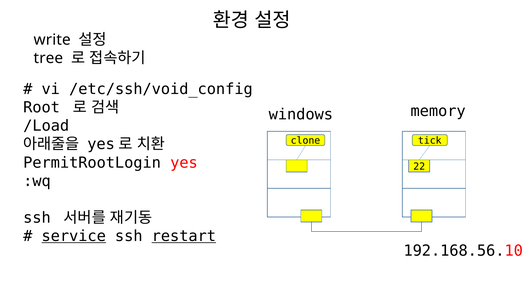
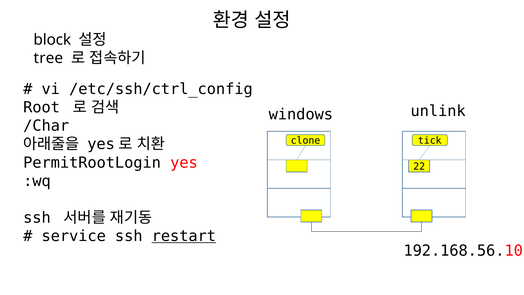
write: write -> block
/etc/ssh/void_config: /etc/ssh/void_config -> /etc/ssh/ctrl_config
memory: memory -> unlink
/Load: /Load -> /Char
service underline: present -> none
